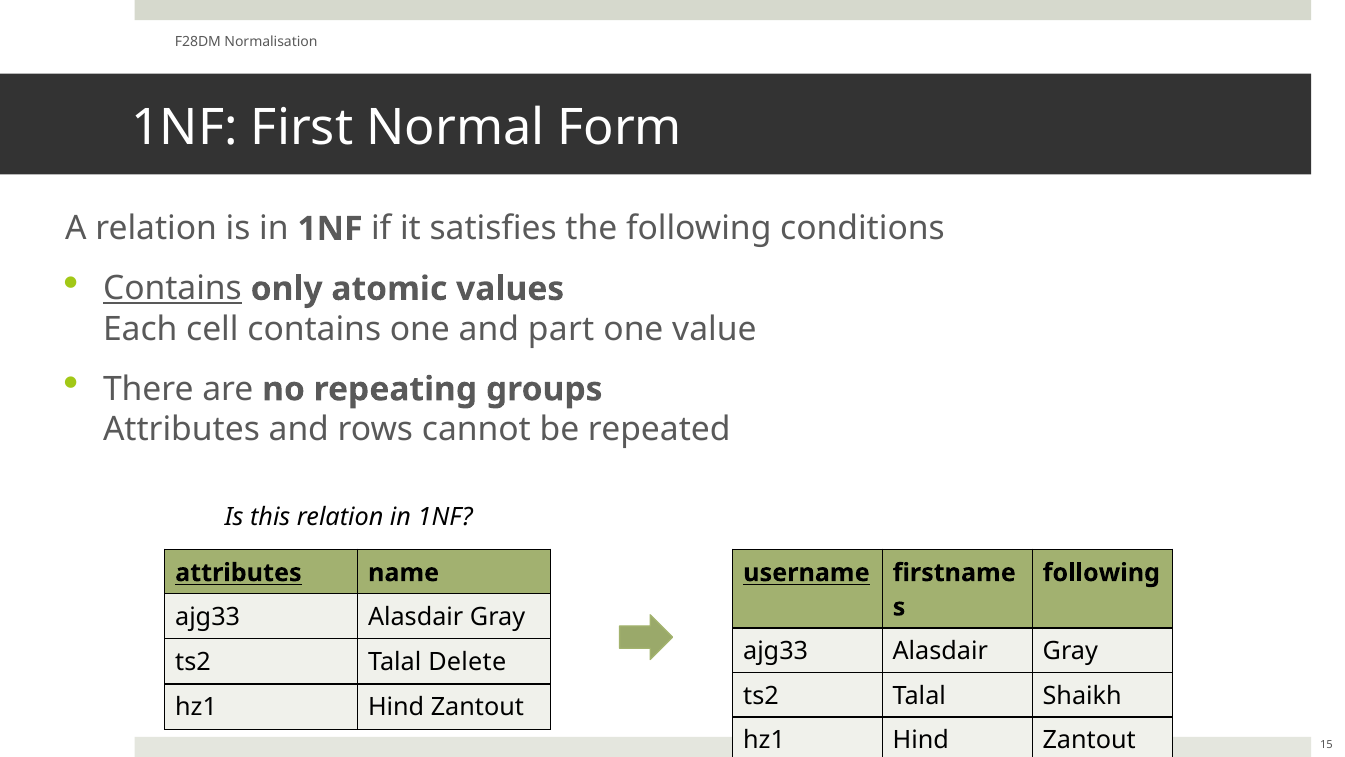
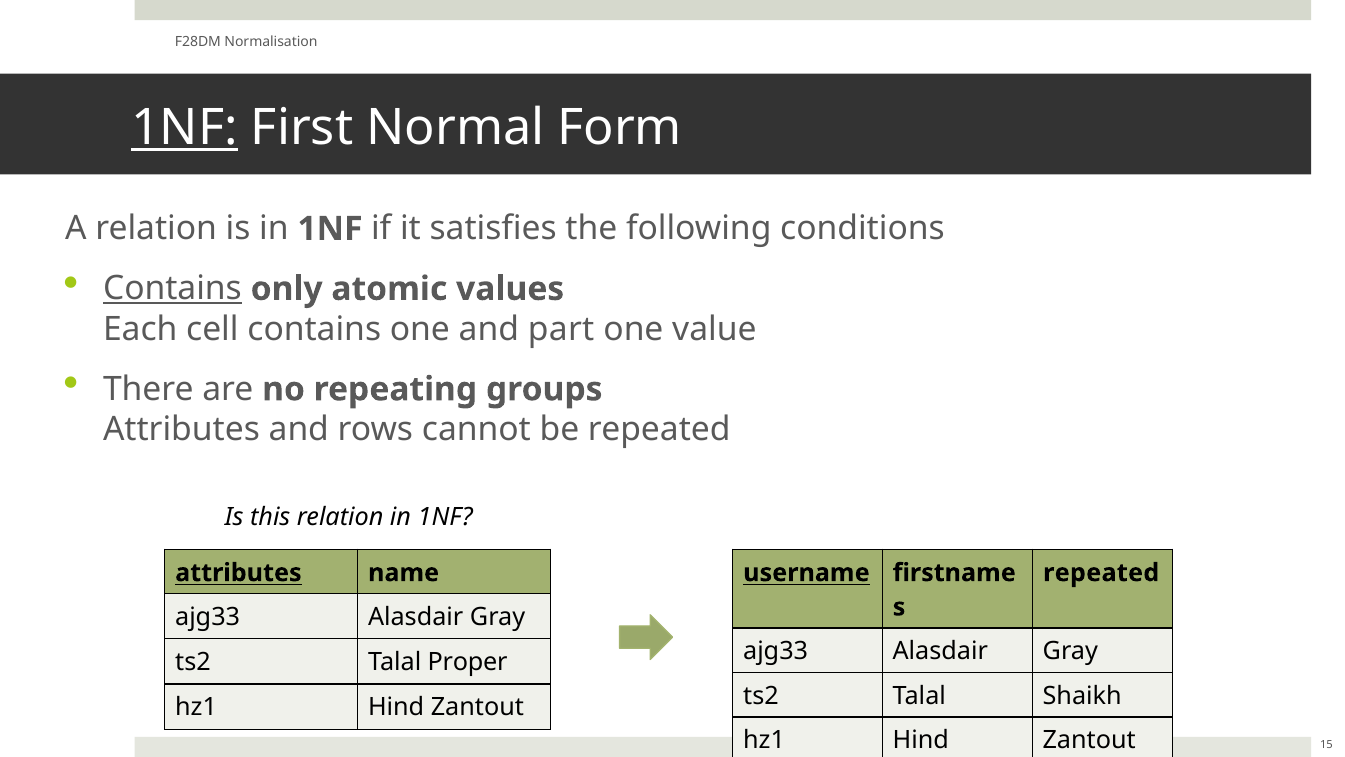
1NF at (185, 127) underline: none -> present
following at (1101, 572): following -> repeated
Delete: Delete -> Proper
